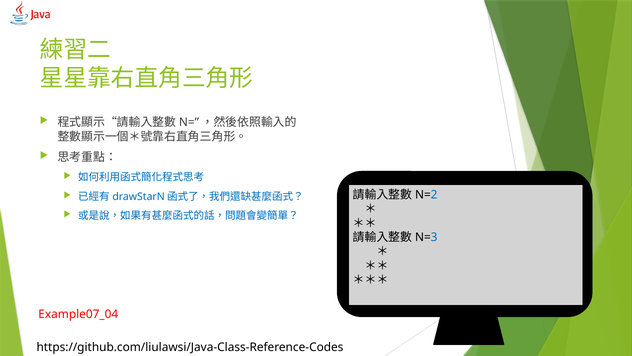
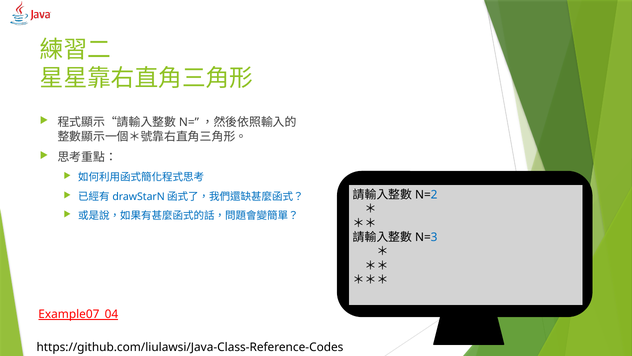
Example07_04 underline: none -> present
